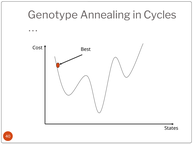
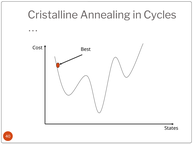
Genotype: Genotype -> Cristalline
